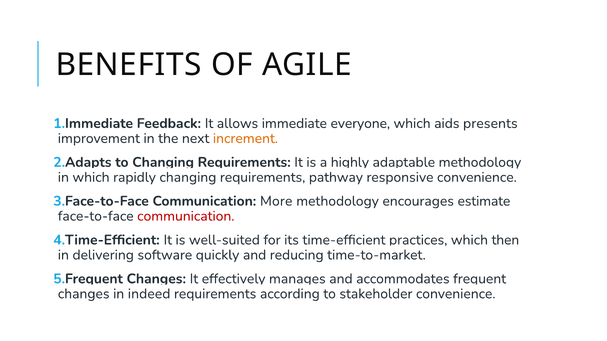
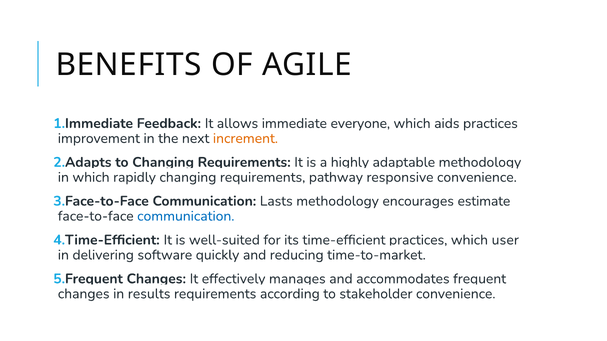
aids presents: presents -> practices
More: More -> Lasts
communication at (186, 216) colour: red -> blue
then: then -> user
indeed: indeed -> results
